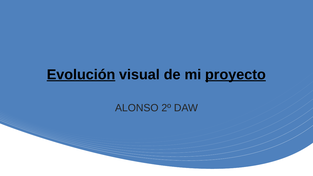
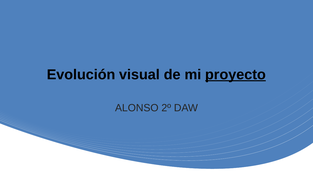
Evolución underline: present -> none
